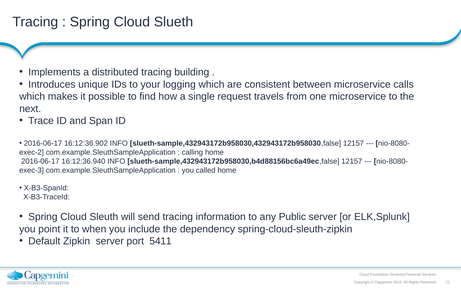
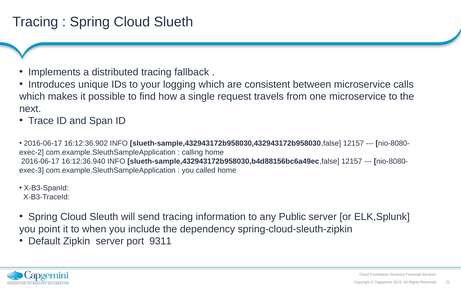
building: building -> fallback
5411: 5411 -> 9311
